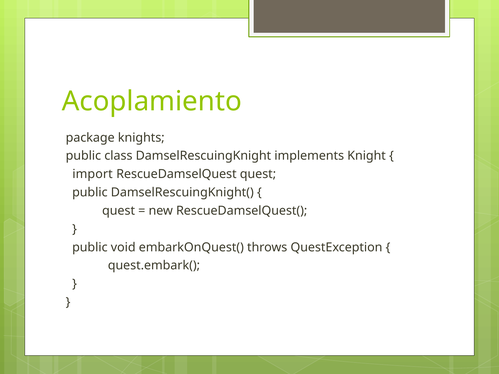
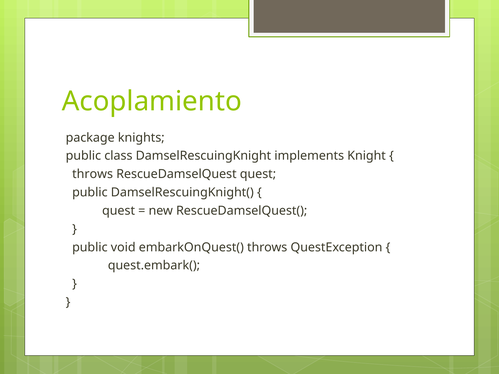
import at (93, 174): import -> throws
